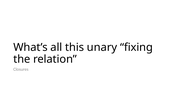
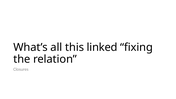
unary: unary -> linked
